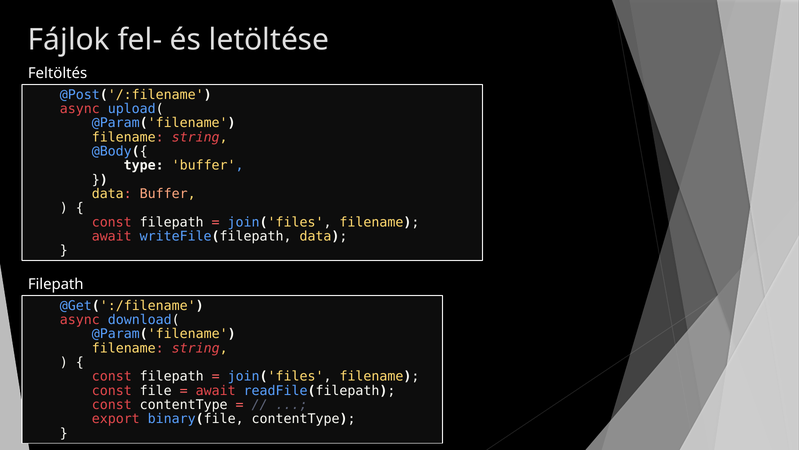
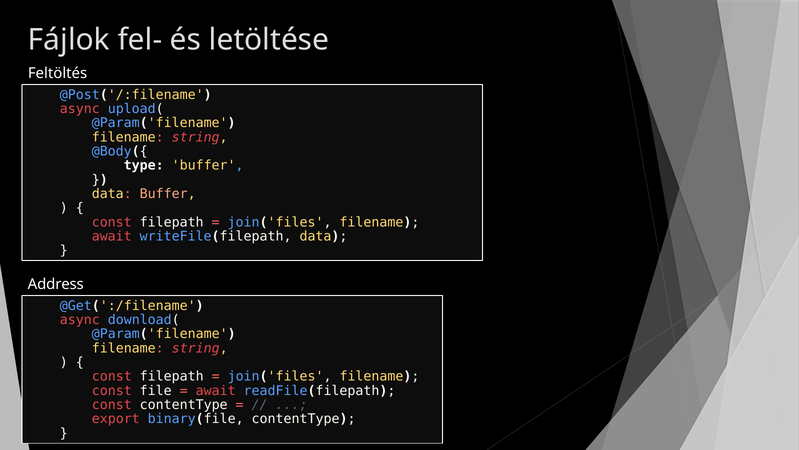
Filepath at (56, 284): Filepath -> Address
